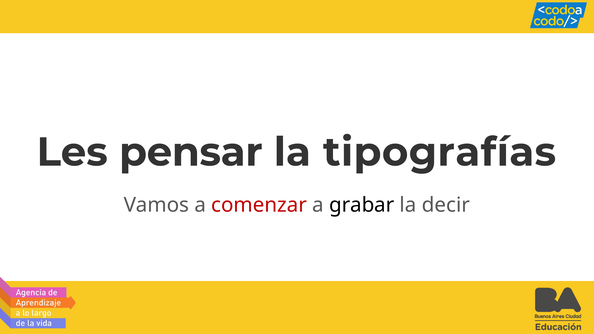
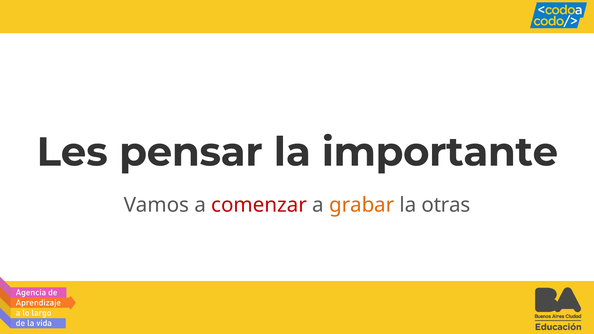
tipografías: tipografías -> importante
grabar colour: black -> orange
decir: decir -> otras
